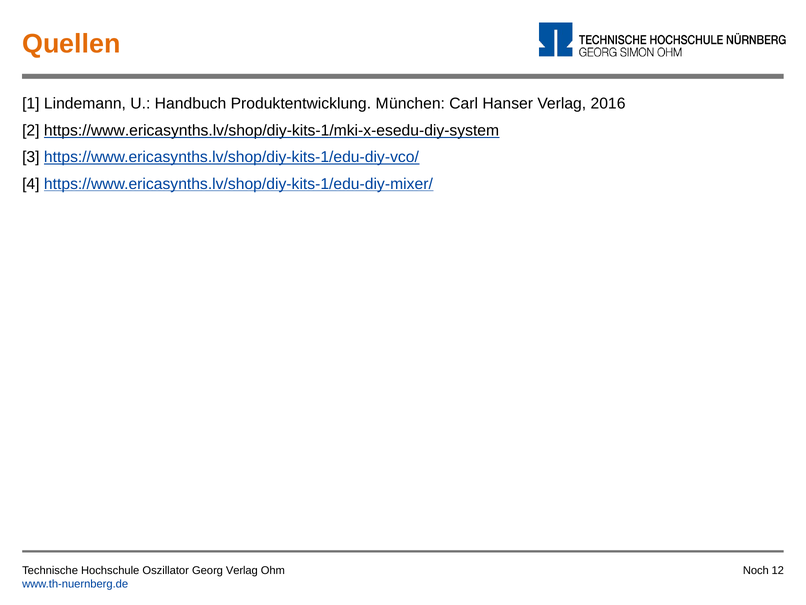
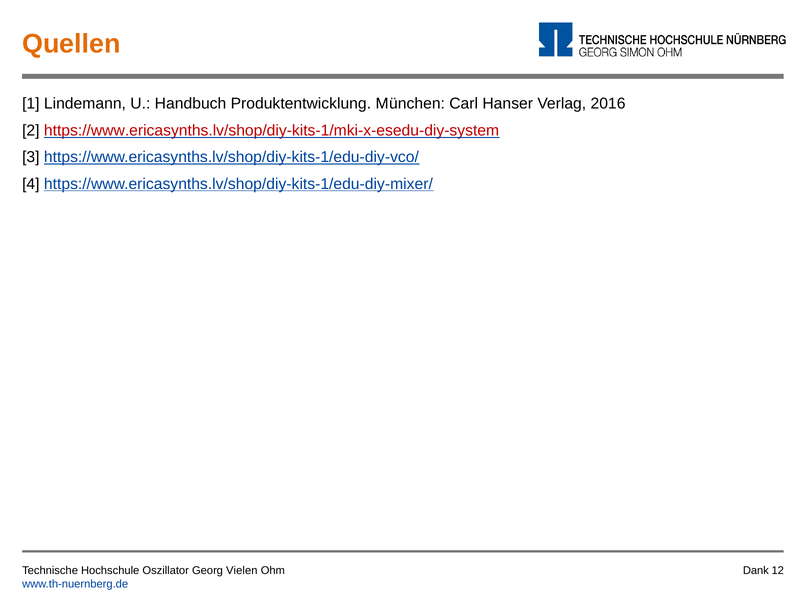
https://www.ericasynths.lv/shop/diy-kits-1/mki-x-esedu-diy-system colour: black -> red
Georg Verlag: Verlag -> Vielen
Noch: Noch -> Dank
